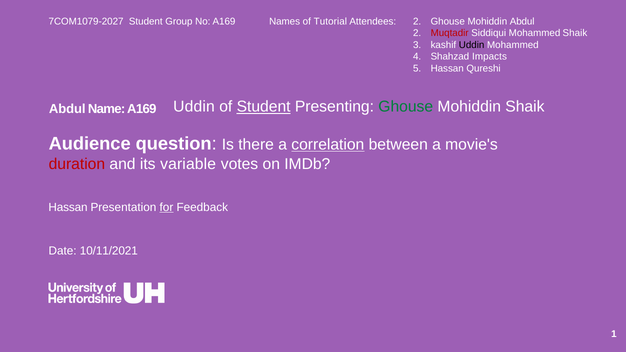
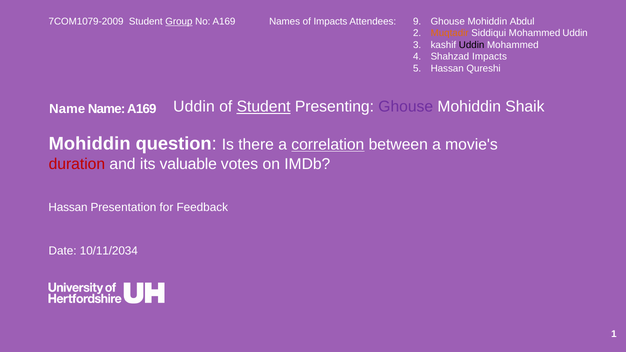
7COM1079-2027: 7COM1079-2027 -> 7COM1079-2009
Group underline: none -> present
of Tutorial: Tutorial -> Impacts
Attendees 2: 2 -> 9
Muqtadir colour: red -> orange
Mohammed Shaik: Shaik -> Uddin
Ghouse at (406, 107) colour: green -> purple
Abdul at (67, 109): Abdul -> Name
Audience at (90, 144): Audience -> Mohiddin
variable: variable -> valuable
for underline: present -> none
10/11/2021: 10/11/2021 -> 10/11/2034
